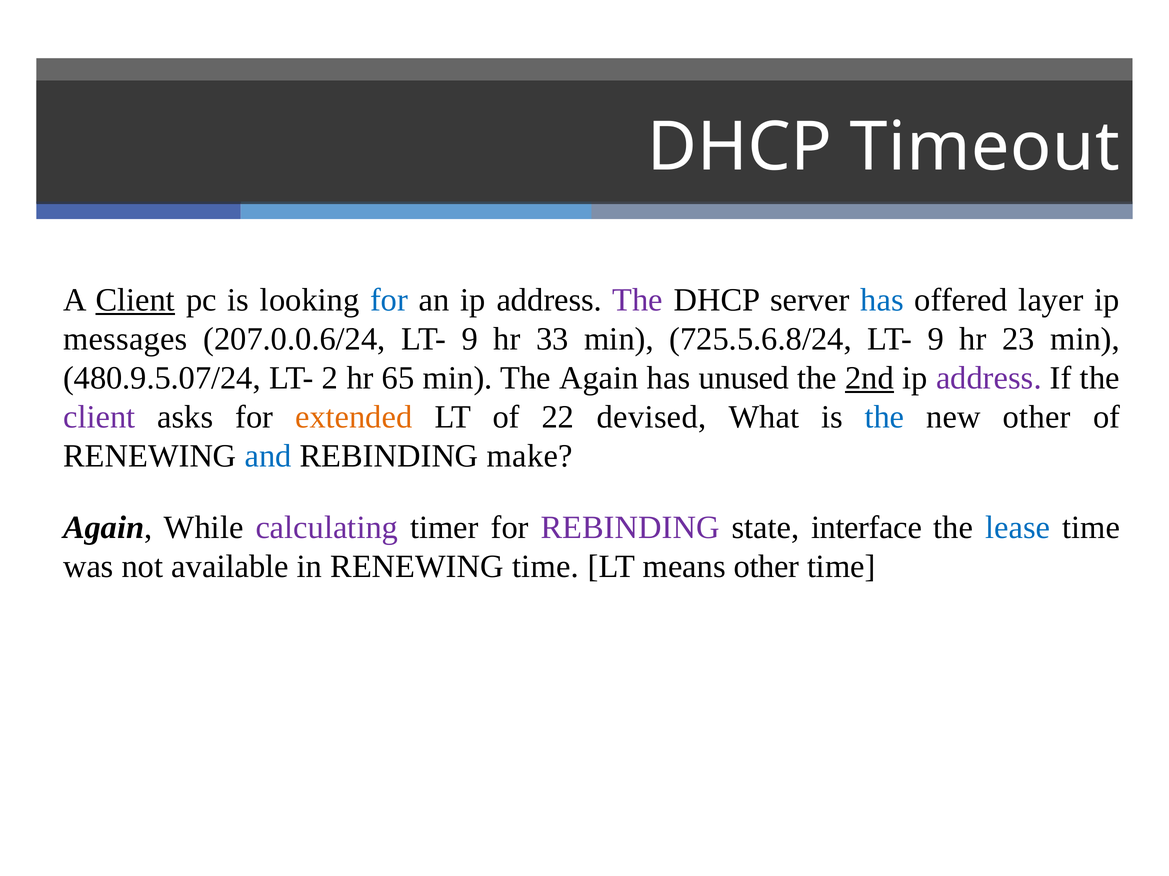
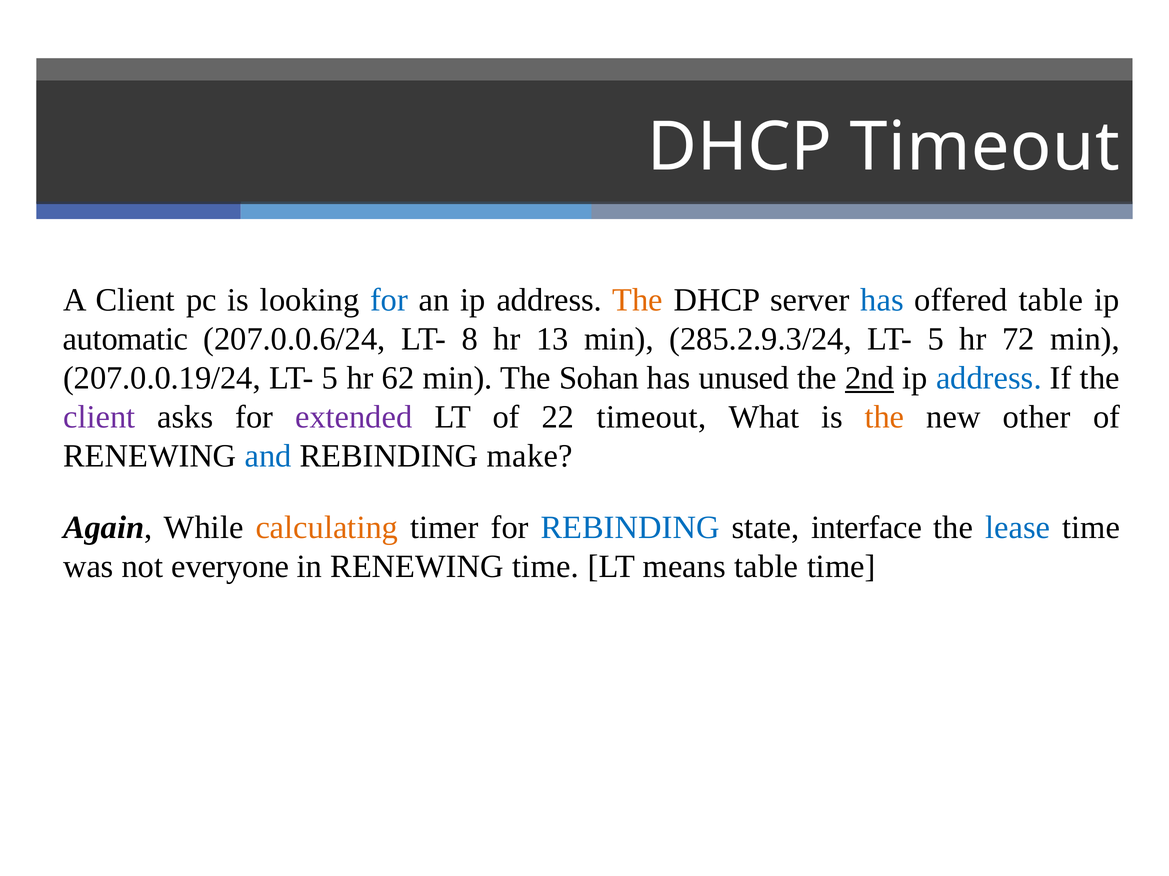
Client at (135, 300) underline: present -> none
The at (638, 300) colour: purple -> orange
offered layer: layer -> table
messages: messages -> automatic
207.0.0.6/24 LT- 9: 9 -> 8
33: 33 -> 13
725.5.6.8/24: 725.5.6.8/24 -> 285.2.9.3/24
9 at (936, 339): 9 -> 5
23: 23 -> 72
480.9.5.07/24: 480.9.5.07/24 -> 207.0.0.19/24
2 at (330, 378): 2 -> 5
65: 65 -> 62
The Again: Again -> Sohan
address at (989, 378) colour: purple -> blue
extended colour: orange -> purple
22 devised: devised -> timeout
the at (884, 417) colour: blue -> orange
calculating colour: purple -> orange
REBINDING at (630, 528) colour: purple -> blue
available: available -> everyone
means other: other -> table
